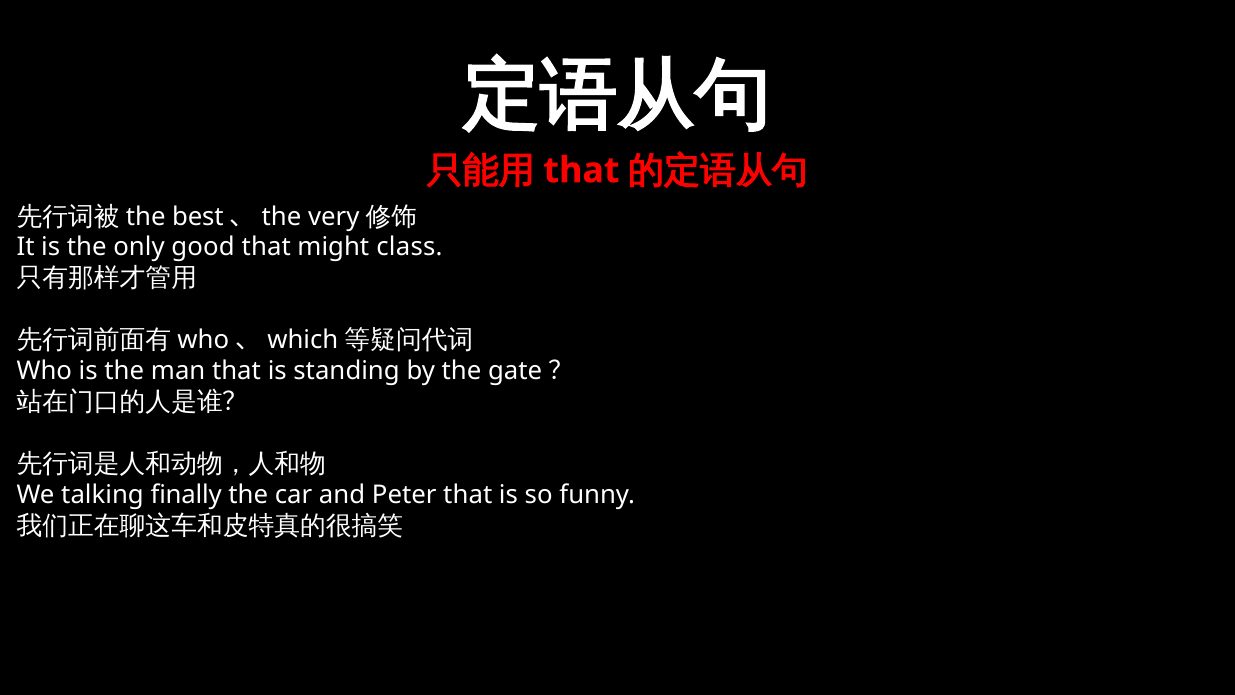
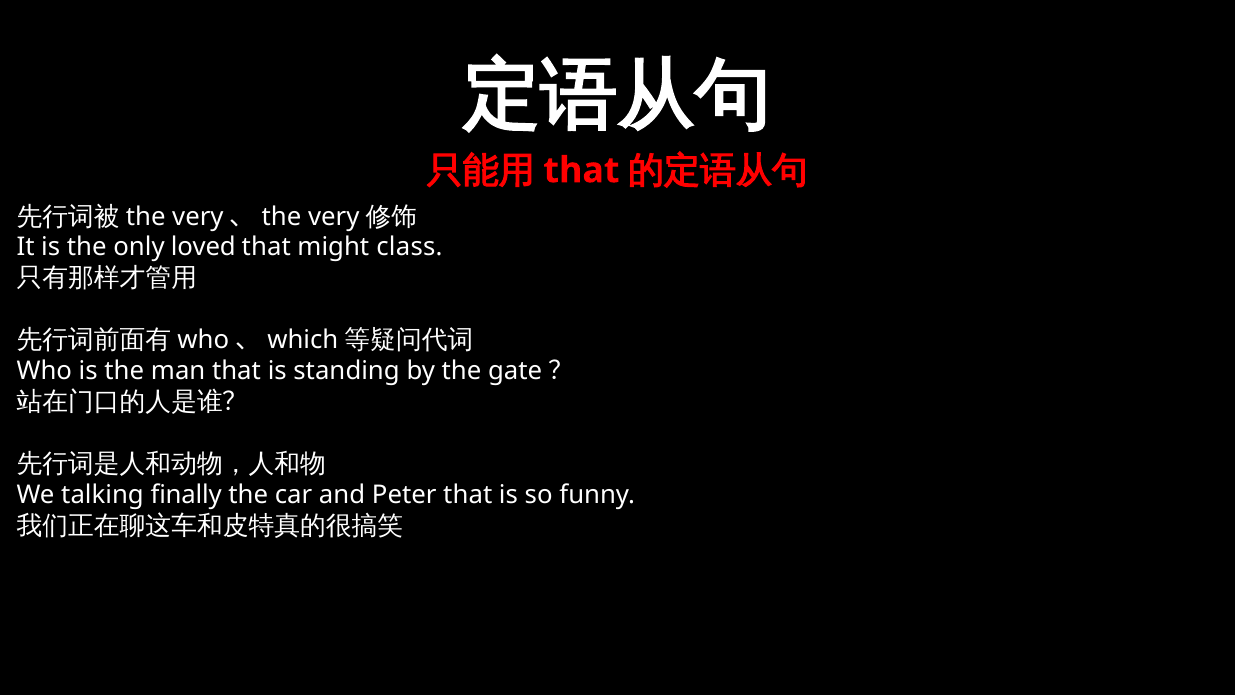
best: best -> very
good: good -> loved
